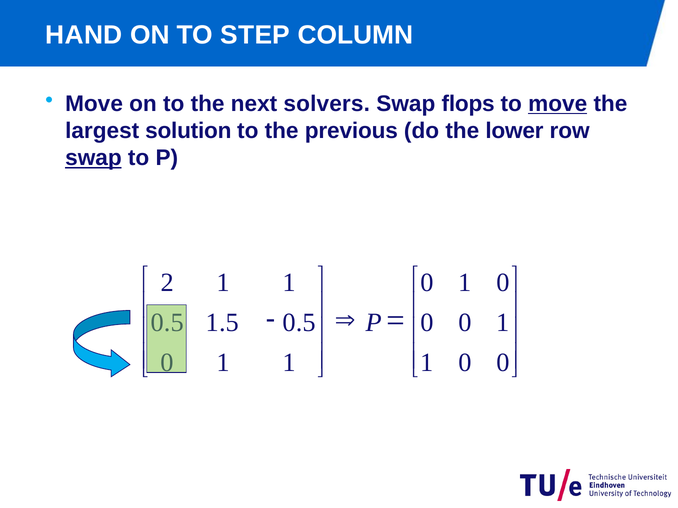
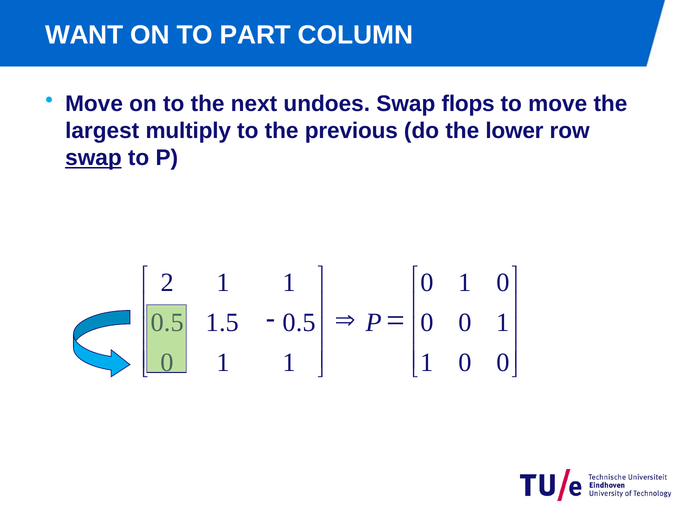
HAND: HAND -> WANT
STEP: STEP -> PART
solvers: solvers -> undoes
move at (558, 104) underline: present -> none
solution: solution -> multiply
